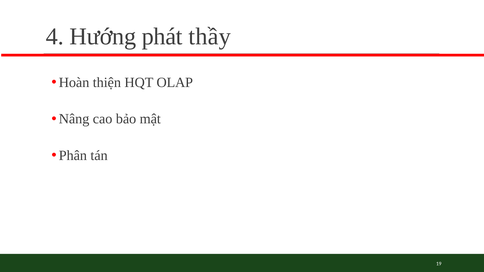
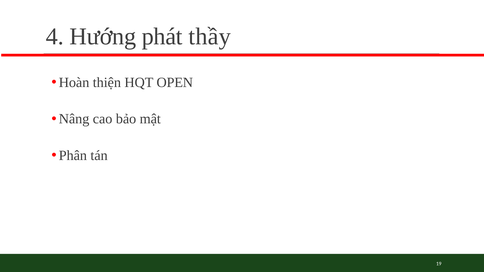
OLAP: OLAP -> OPEN
